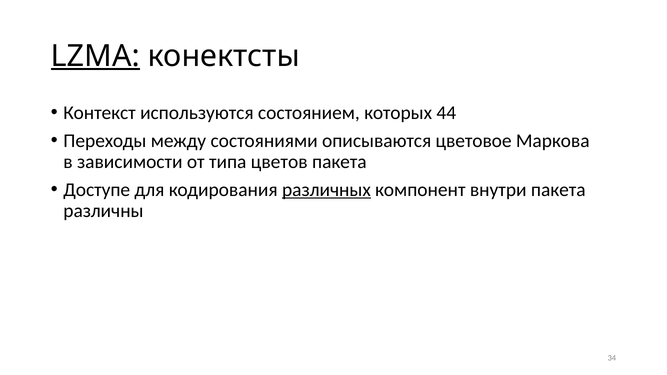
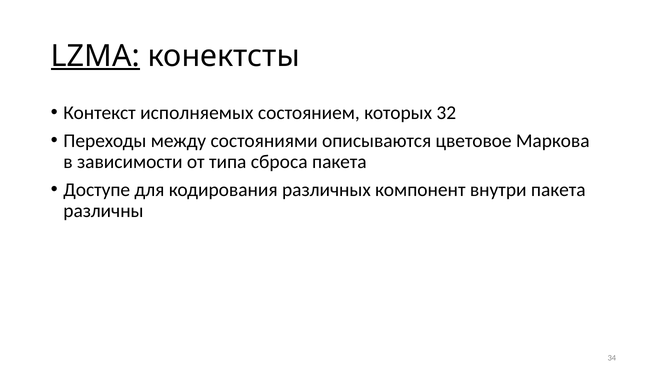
используются: используются -> исполняемых
44: 44 -> 32
цветов: цветов -> сброса
различных underline: present -> none
